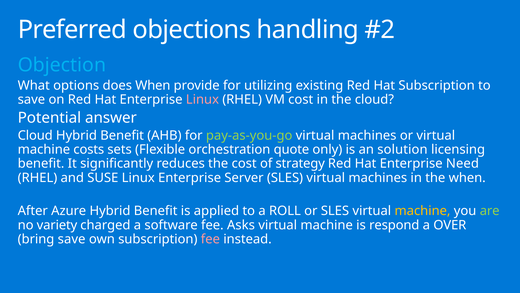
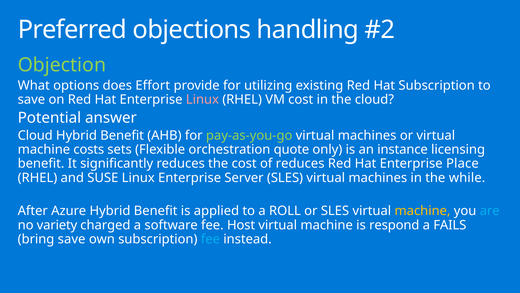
Objection colour: light blue -> light green
does When: When -> Effort
solution: solution -> instance
of strategy: strategy -> reduces
Need: Need -> Place
the when: when -> while
are colour: light green -> light blue
Asks: Asks -> Host
OVER: OVER -> FAILS
fee at (210, 239) colour: pink -> light blue
